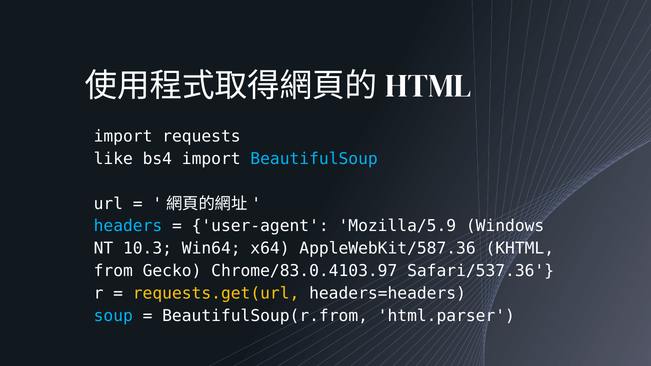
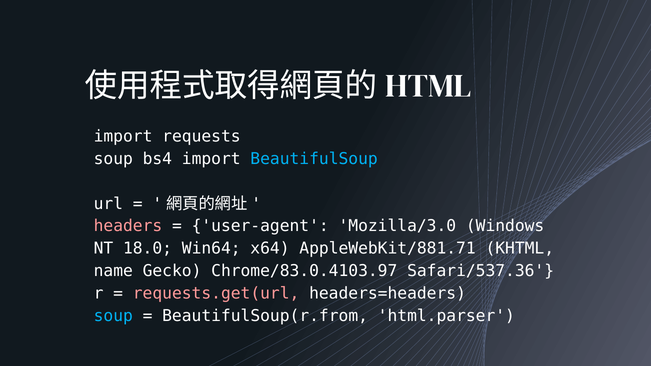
like at (113, 159): like -> soup
headers colour: light blue -> pink
Mozilla/5.9: Mozilla/5.9 -> Mozilla/3.0
10.3: 10.3 -> 18.0
AppleWebKit/587.36: AppleWebKit/587.36 -> AppleWebKit/881.71
from: from -> name
requests.get(url colour: yellow -> pink
